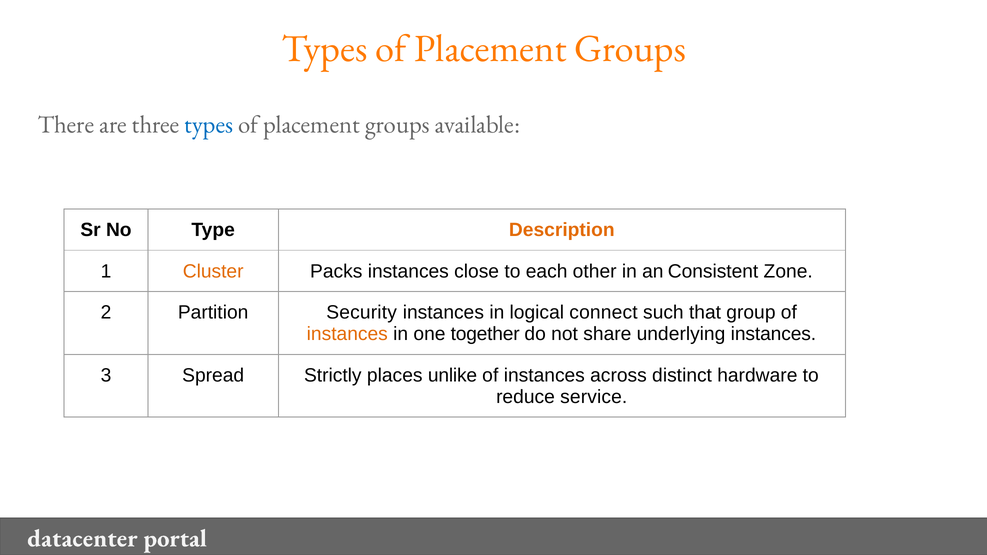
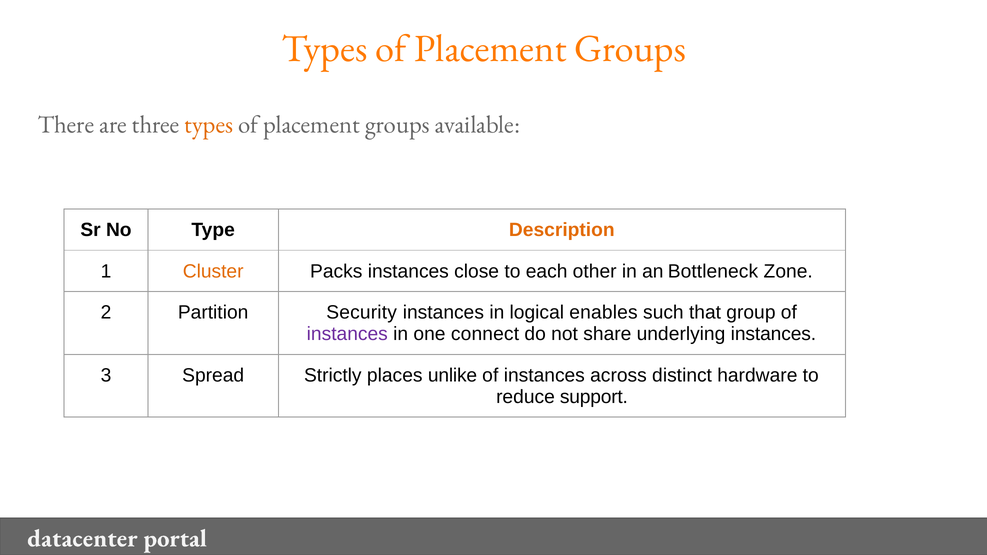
types at (209, 125) colour: blue -> orange
Consistent: Consistent -> Bottleneck
connect: connect -> enables
instances at (347, 334) colour: orange -> purple
together: together -> connect
service: service -> support
